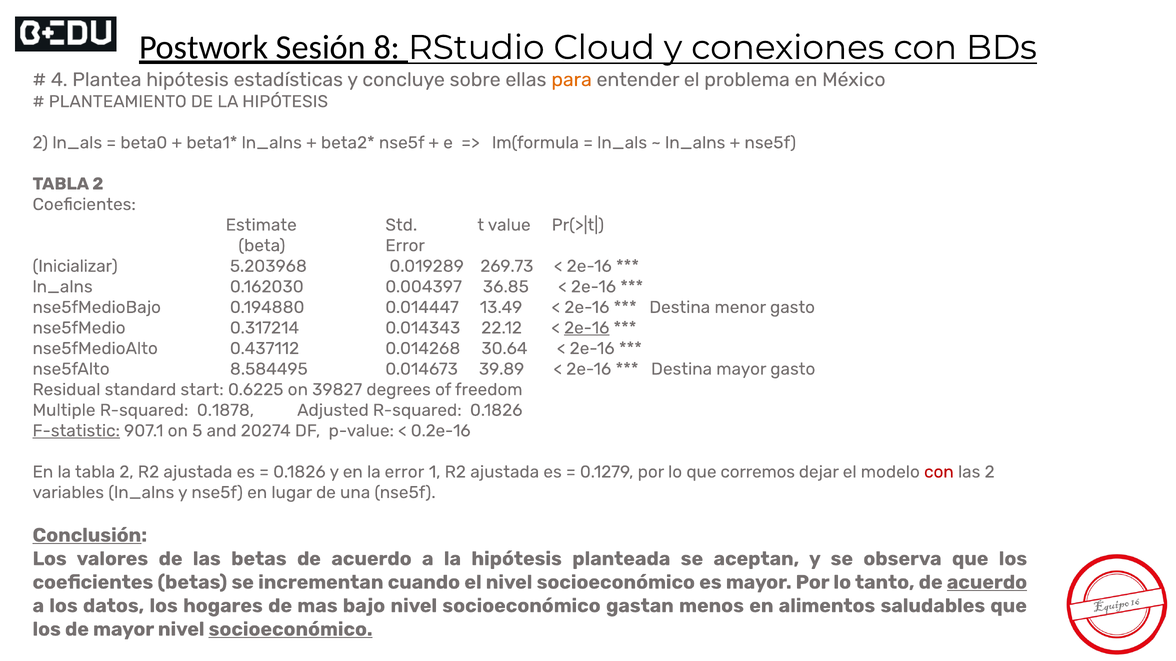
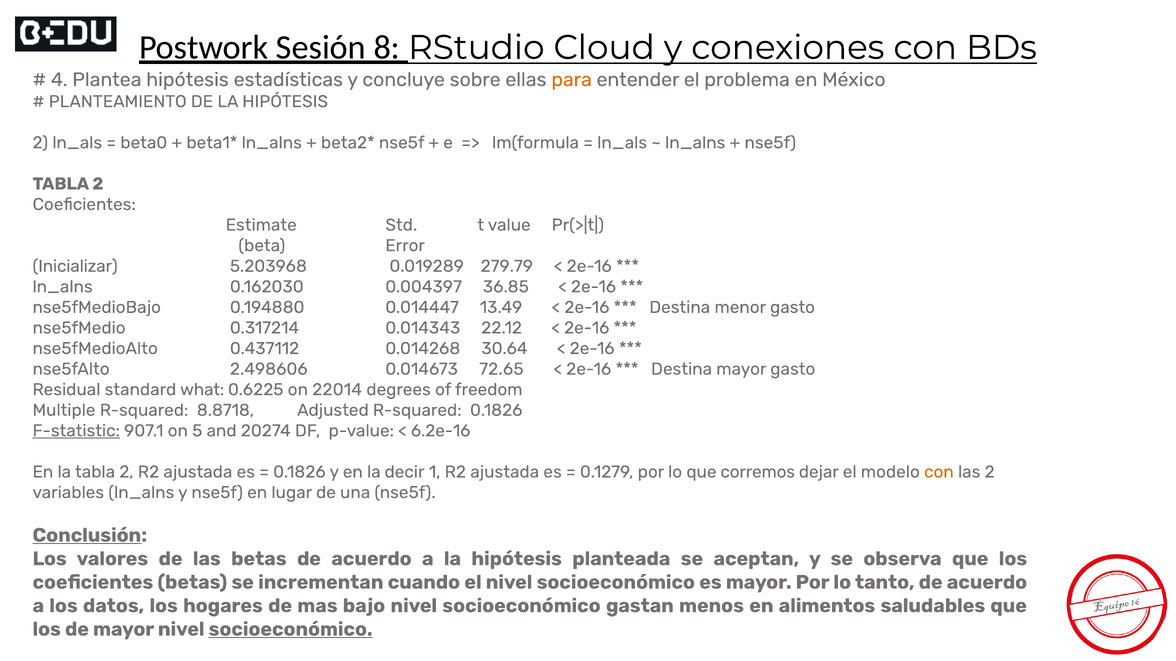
269.73: 269.73 -> 279.79
2e-16 at (587, 328) underline: present -> none
8.584495: 8.584495 -> 2.498606
39.89: 39.89 -> 72.65
start: start -> what
39827: 39827 -> 22014
0.1878: 0.1878 -> 8.8718
0.2e-16: 0.2e-16 -> 6.2e-16
la error: error -> decir
con at (939, 472) colour: red -> orange
acuerdo at (987, 583) underline: present -> none
